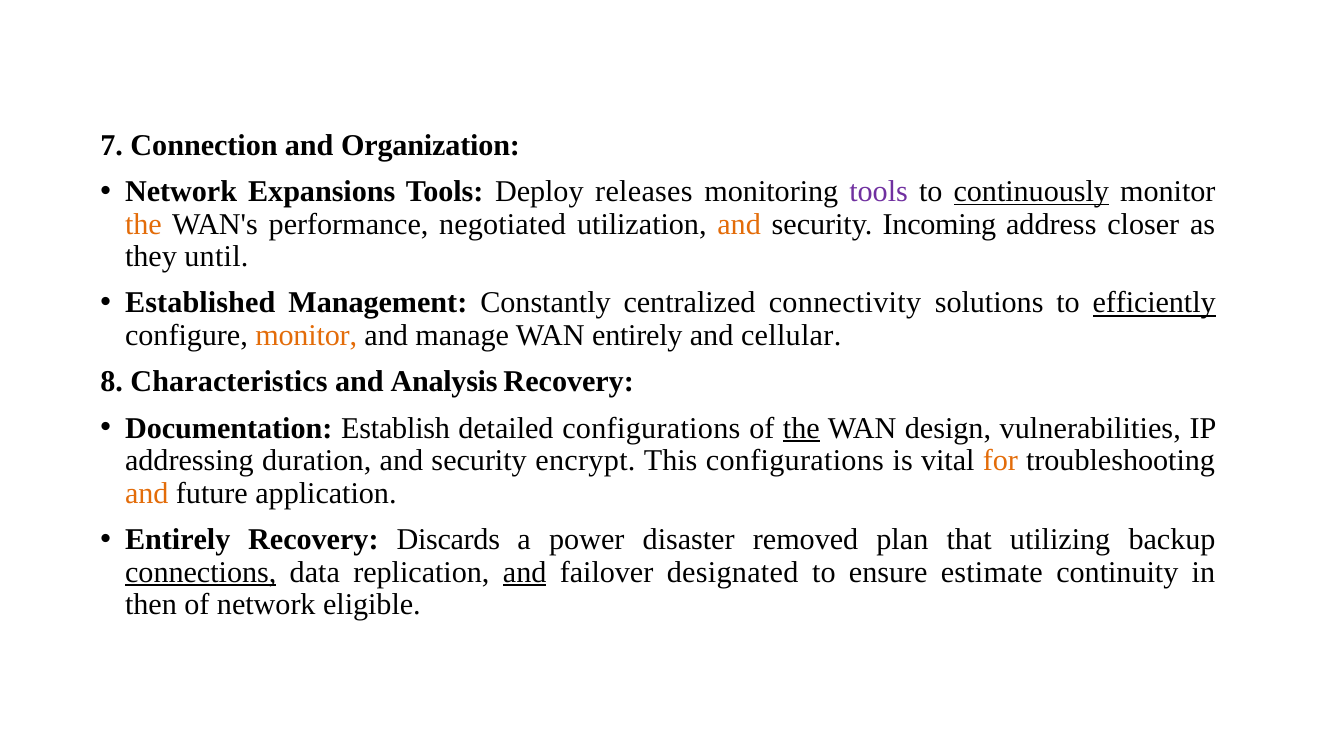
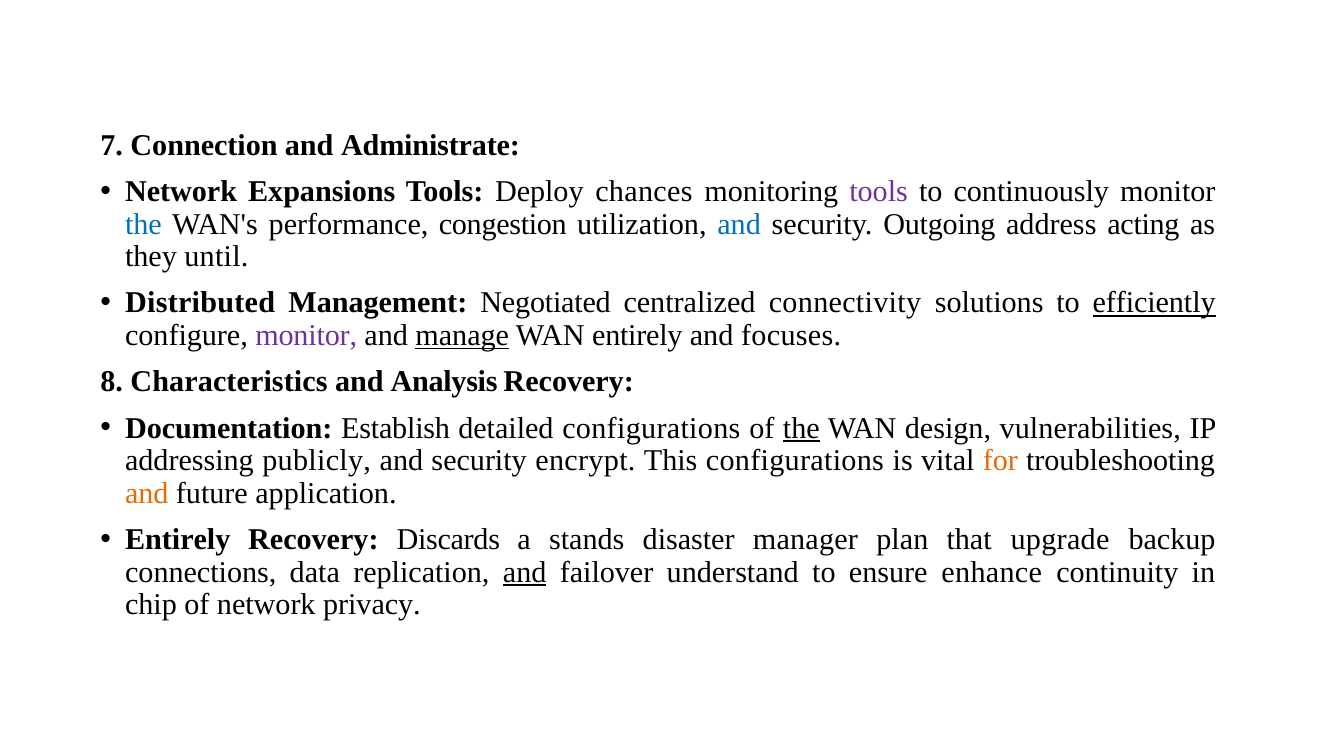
Organization: Organization -> Administrate
releases: releases -> chances
continuously underline: present -> none
the at (143, 224) colour: orange -> blue
negotiated: negotiated -> congestion
and at (739, 224) colour: orange -> blue
Incoming: Incoming -> Outgoing
closer: closer -> acting
Established: Established -> Distributed
Constantly: Constantly -> Negotiated
monitor at (306, 335) colour: orange -> purple
manage underline: none -> present
cellular: cellular -> focuses
duration: duration -> publicly
power: power -> stands
removed: removed -> manager
utilizing: utilizing -> upgrade
connections underline: present -> none
designated: designated -> understand
estimate: estimate -> enhance
then: then -> chip
eligible: eligible -> privacy
